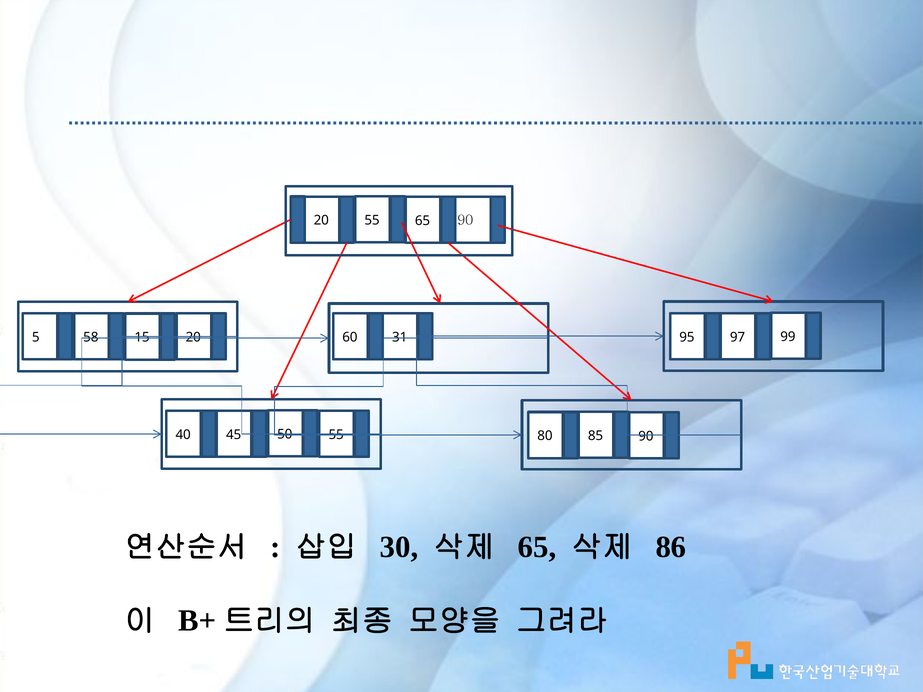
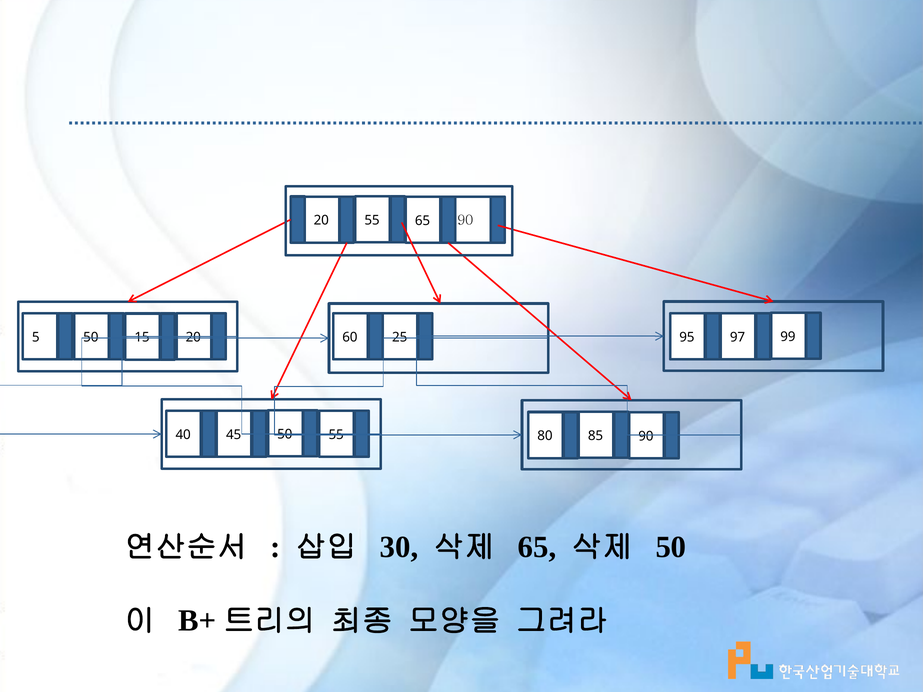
5 58: 58 -> 50
31: 31 -> 25
86 at (671, 547): 86 -> 50
